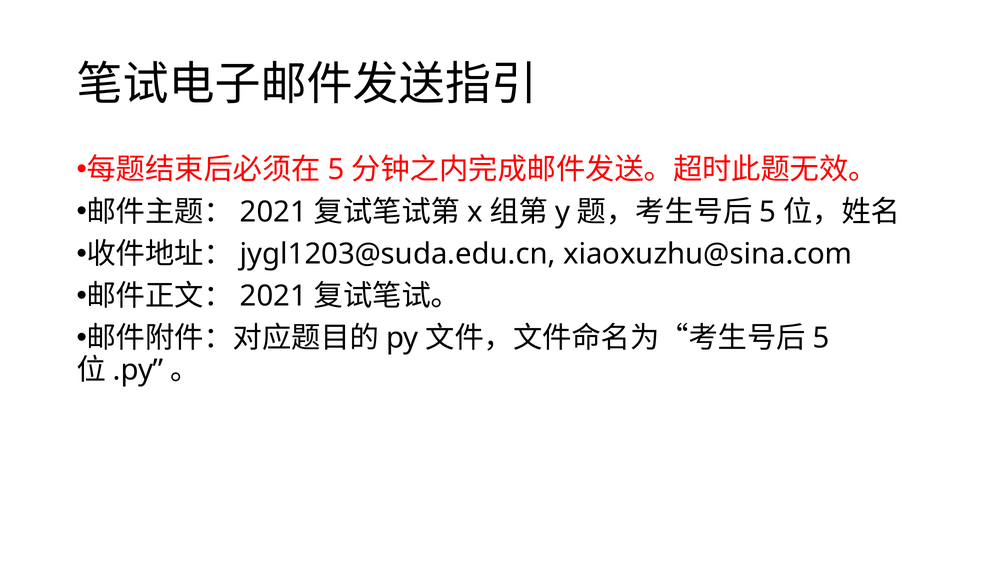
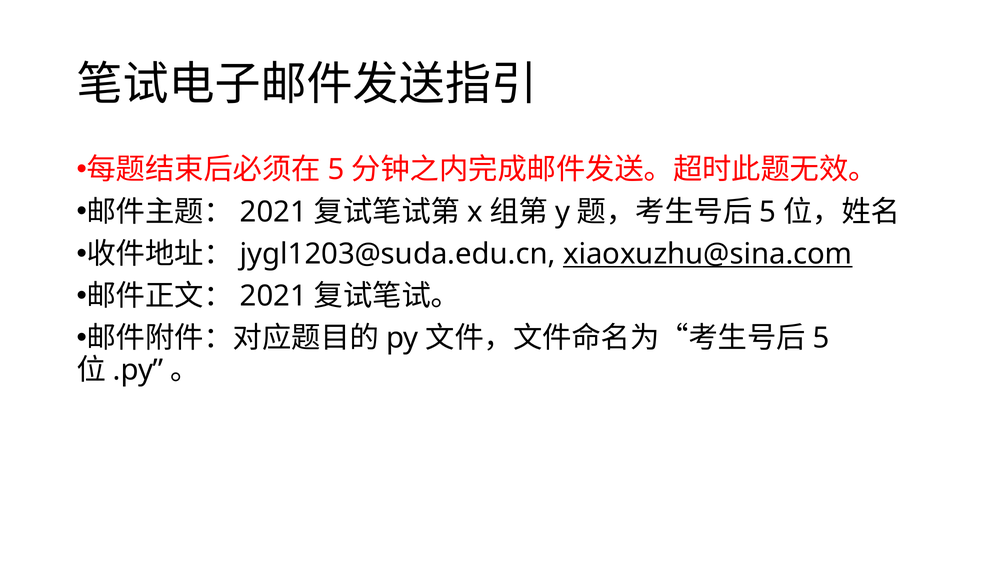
xiaoxuzhu@sina.com underline: none -> present
